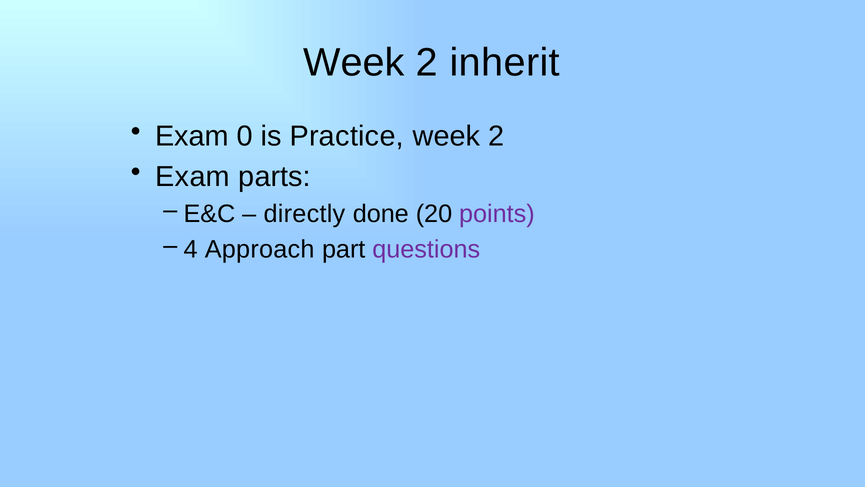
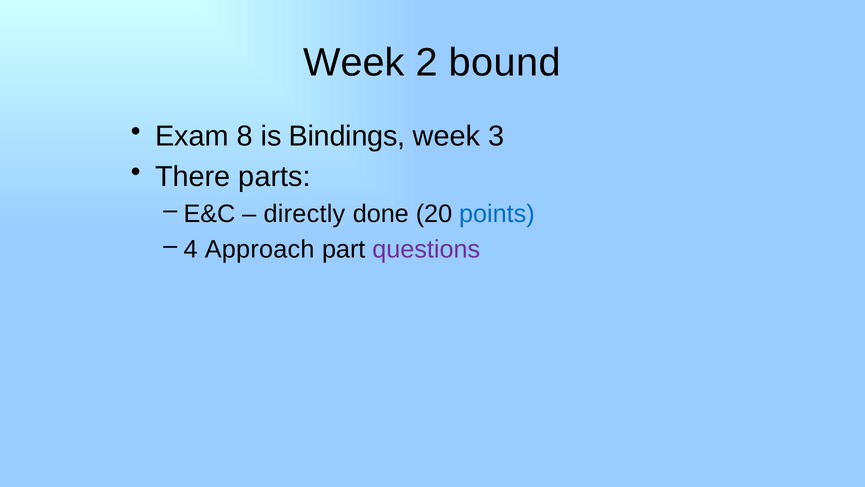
inherit: inherit -> bound
0: 0 -> 8
Practice: Practice -> Bindings
2 at (496, 136): 2 -> 3
Exam at (193, 176): Exam -> There
points colour: purple -> blue
